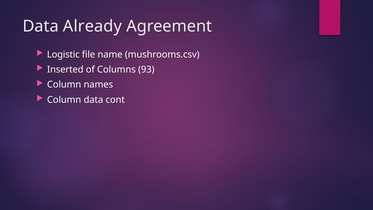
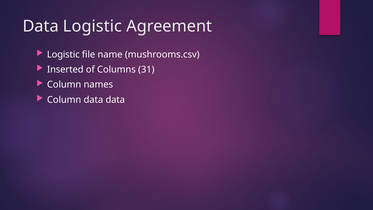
Data Already: Already -> Logistic
93: 93 -> 31
data cont: cont -> data
